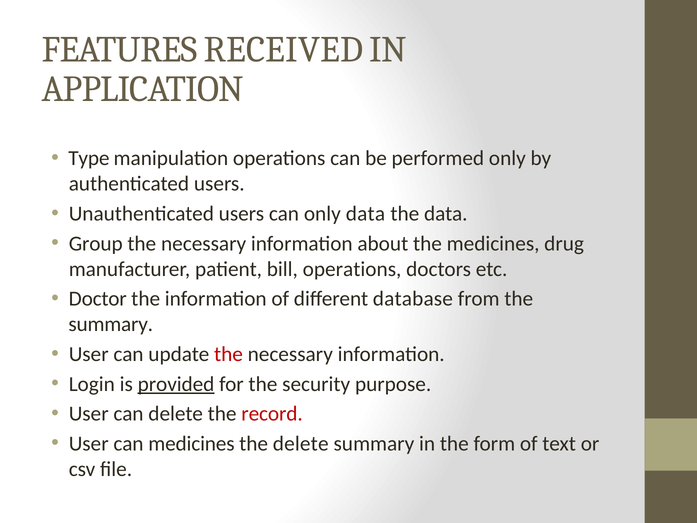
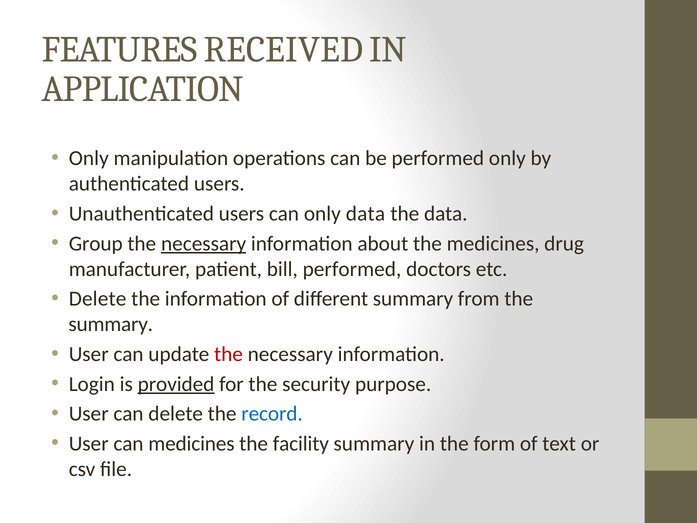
Type at (89, 158): Type -> Only
necessary at (204, 243) underline: none -> present
bill operations: operations -> performed
Doctor at (98, 299): Doctor -> Delete
different database: database -> summary
record colour: red -> blue
the delete: delete -> facility
